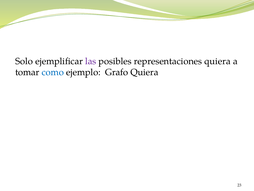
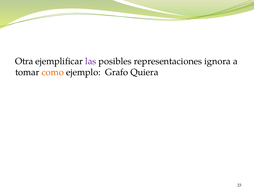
Solo: Solo -> Otra
representaciones quiera: quiera -> ignora
como colour: blue -> orange
